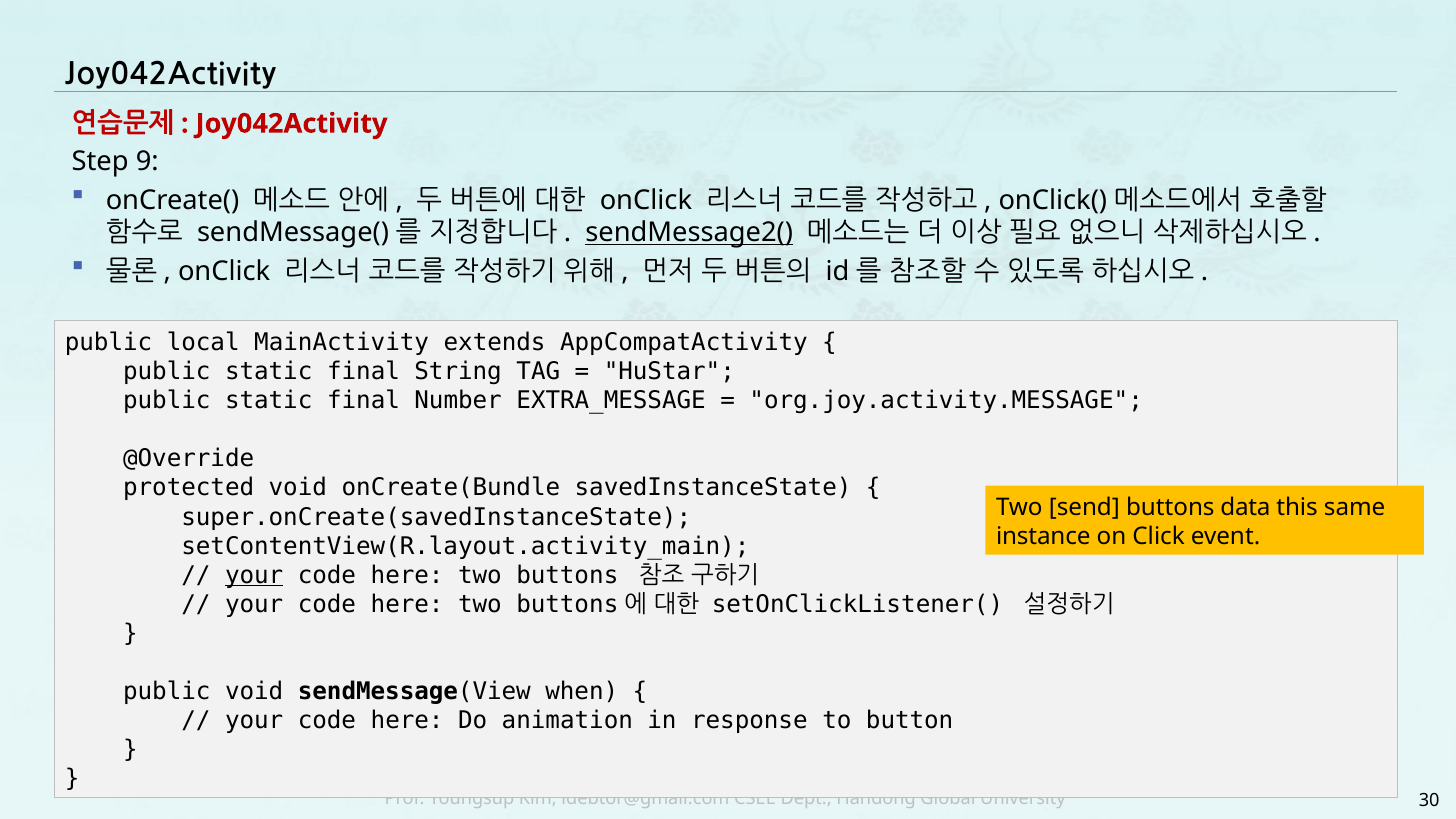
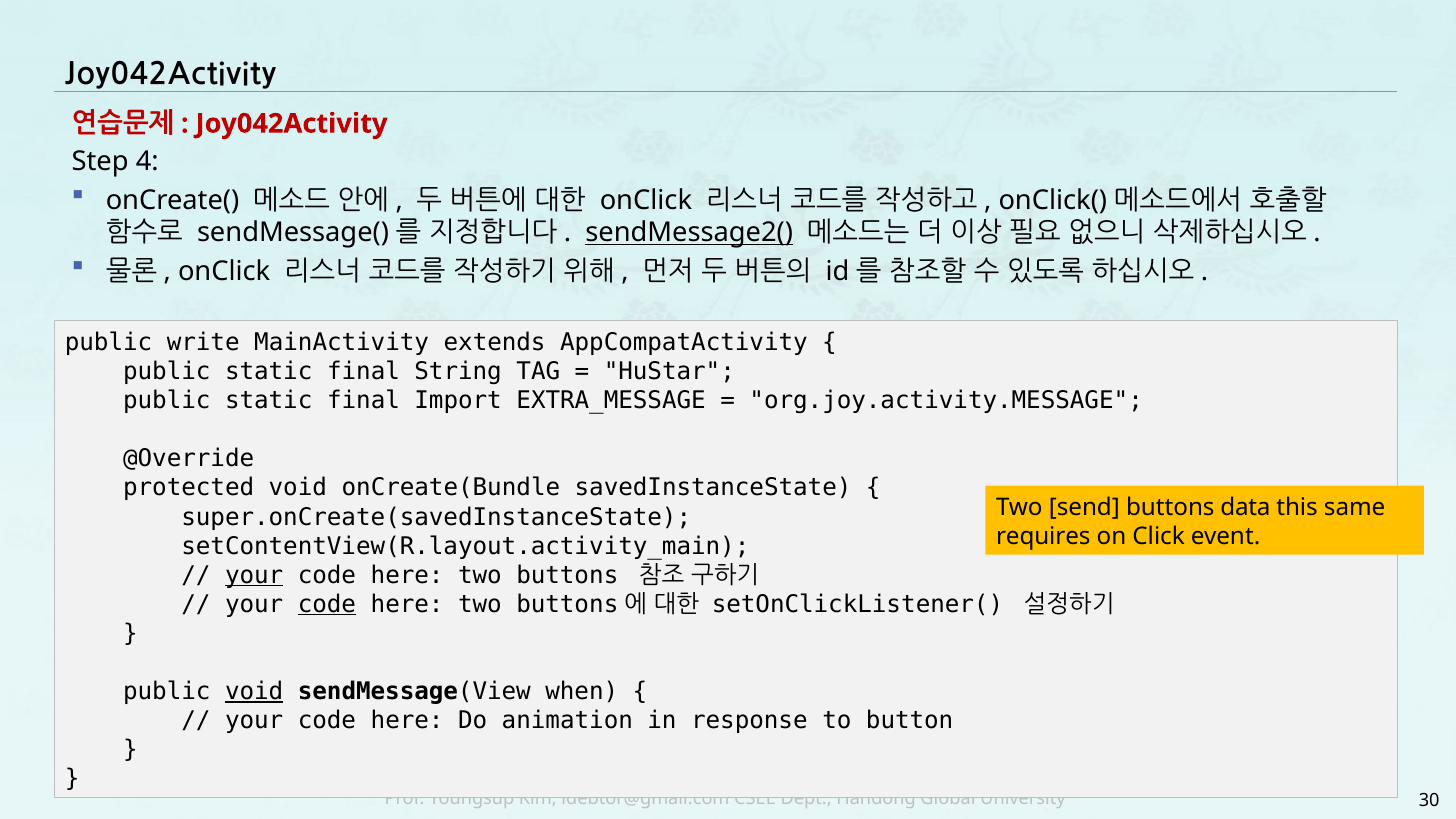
9: 9 -> 4
local: local -> write
Number: Number -> Import
instance: instance -> requires
code at (327, 604) underline: none -> present
void at (254, 692) underline: none -> present
